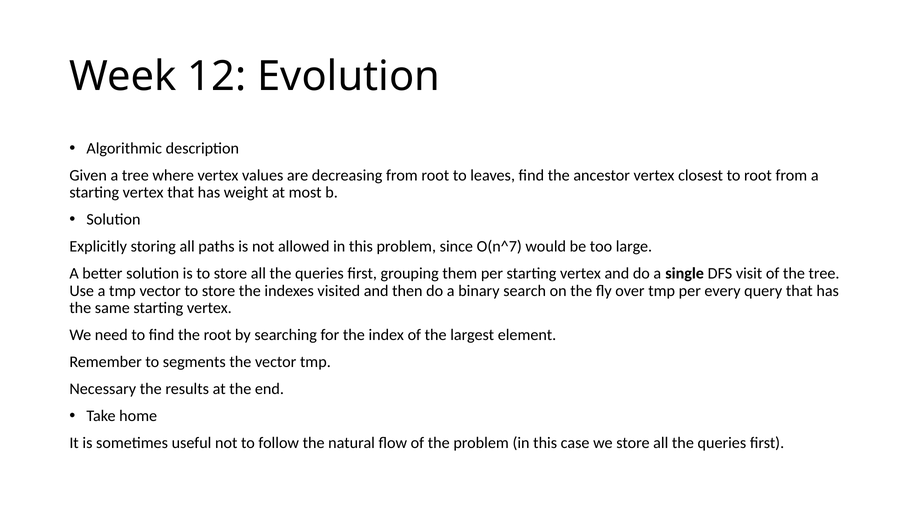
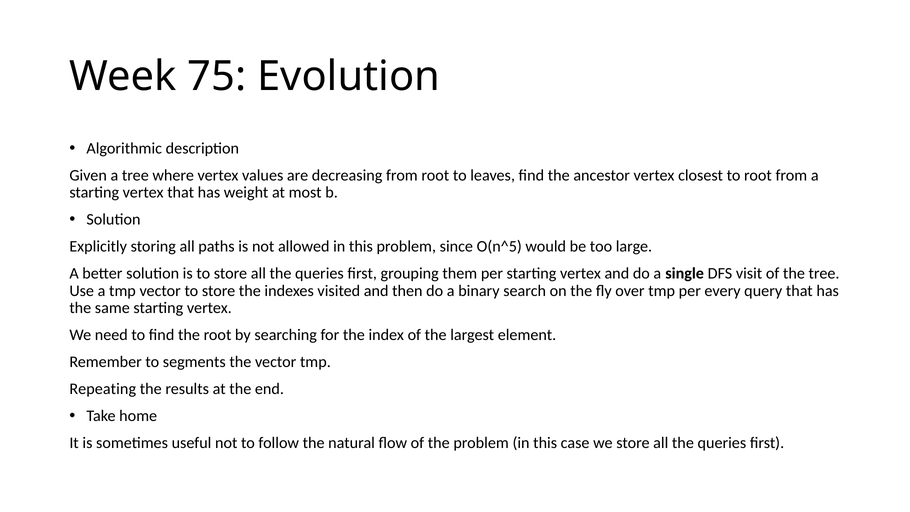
12: 12 -> 75
O(n^7: O(n^7 -> O(n^5
Necessary: Necessary -> Repeating
